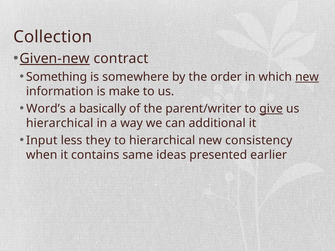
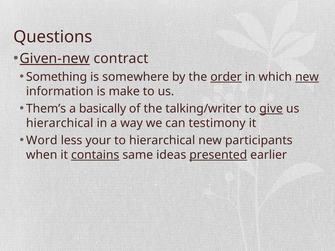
Collection: Collection -> Questions
order underline: none -> present
Word’s: Word’s -> Them’s
parent/writer: parent/writer -> talking/writer
additional: additional -> testimony
Input: Input -> Word
they: they -> your
consistency: consistency -> participants
contains underline: none -> present
presented underline: none -> present
